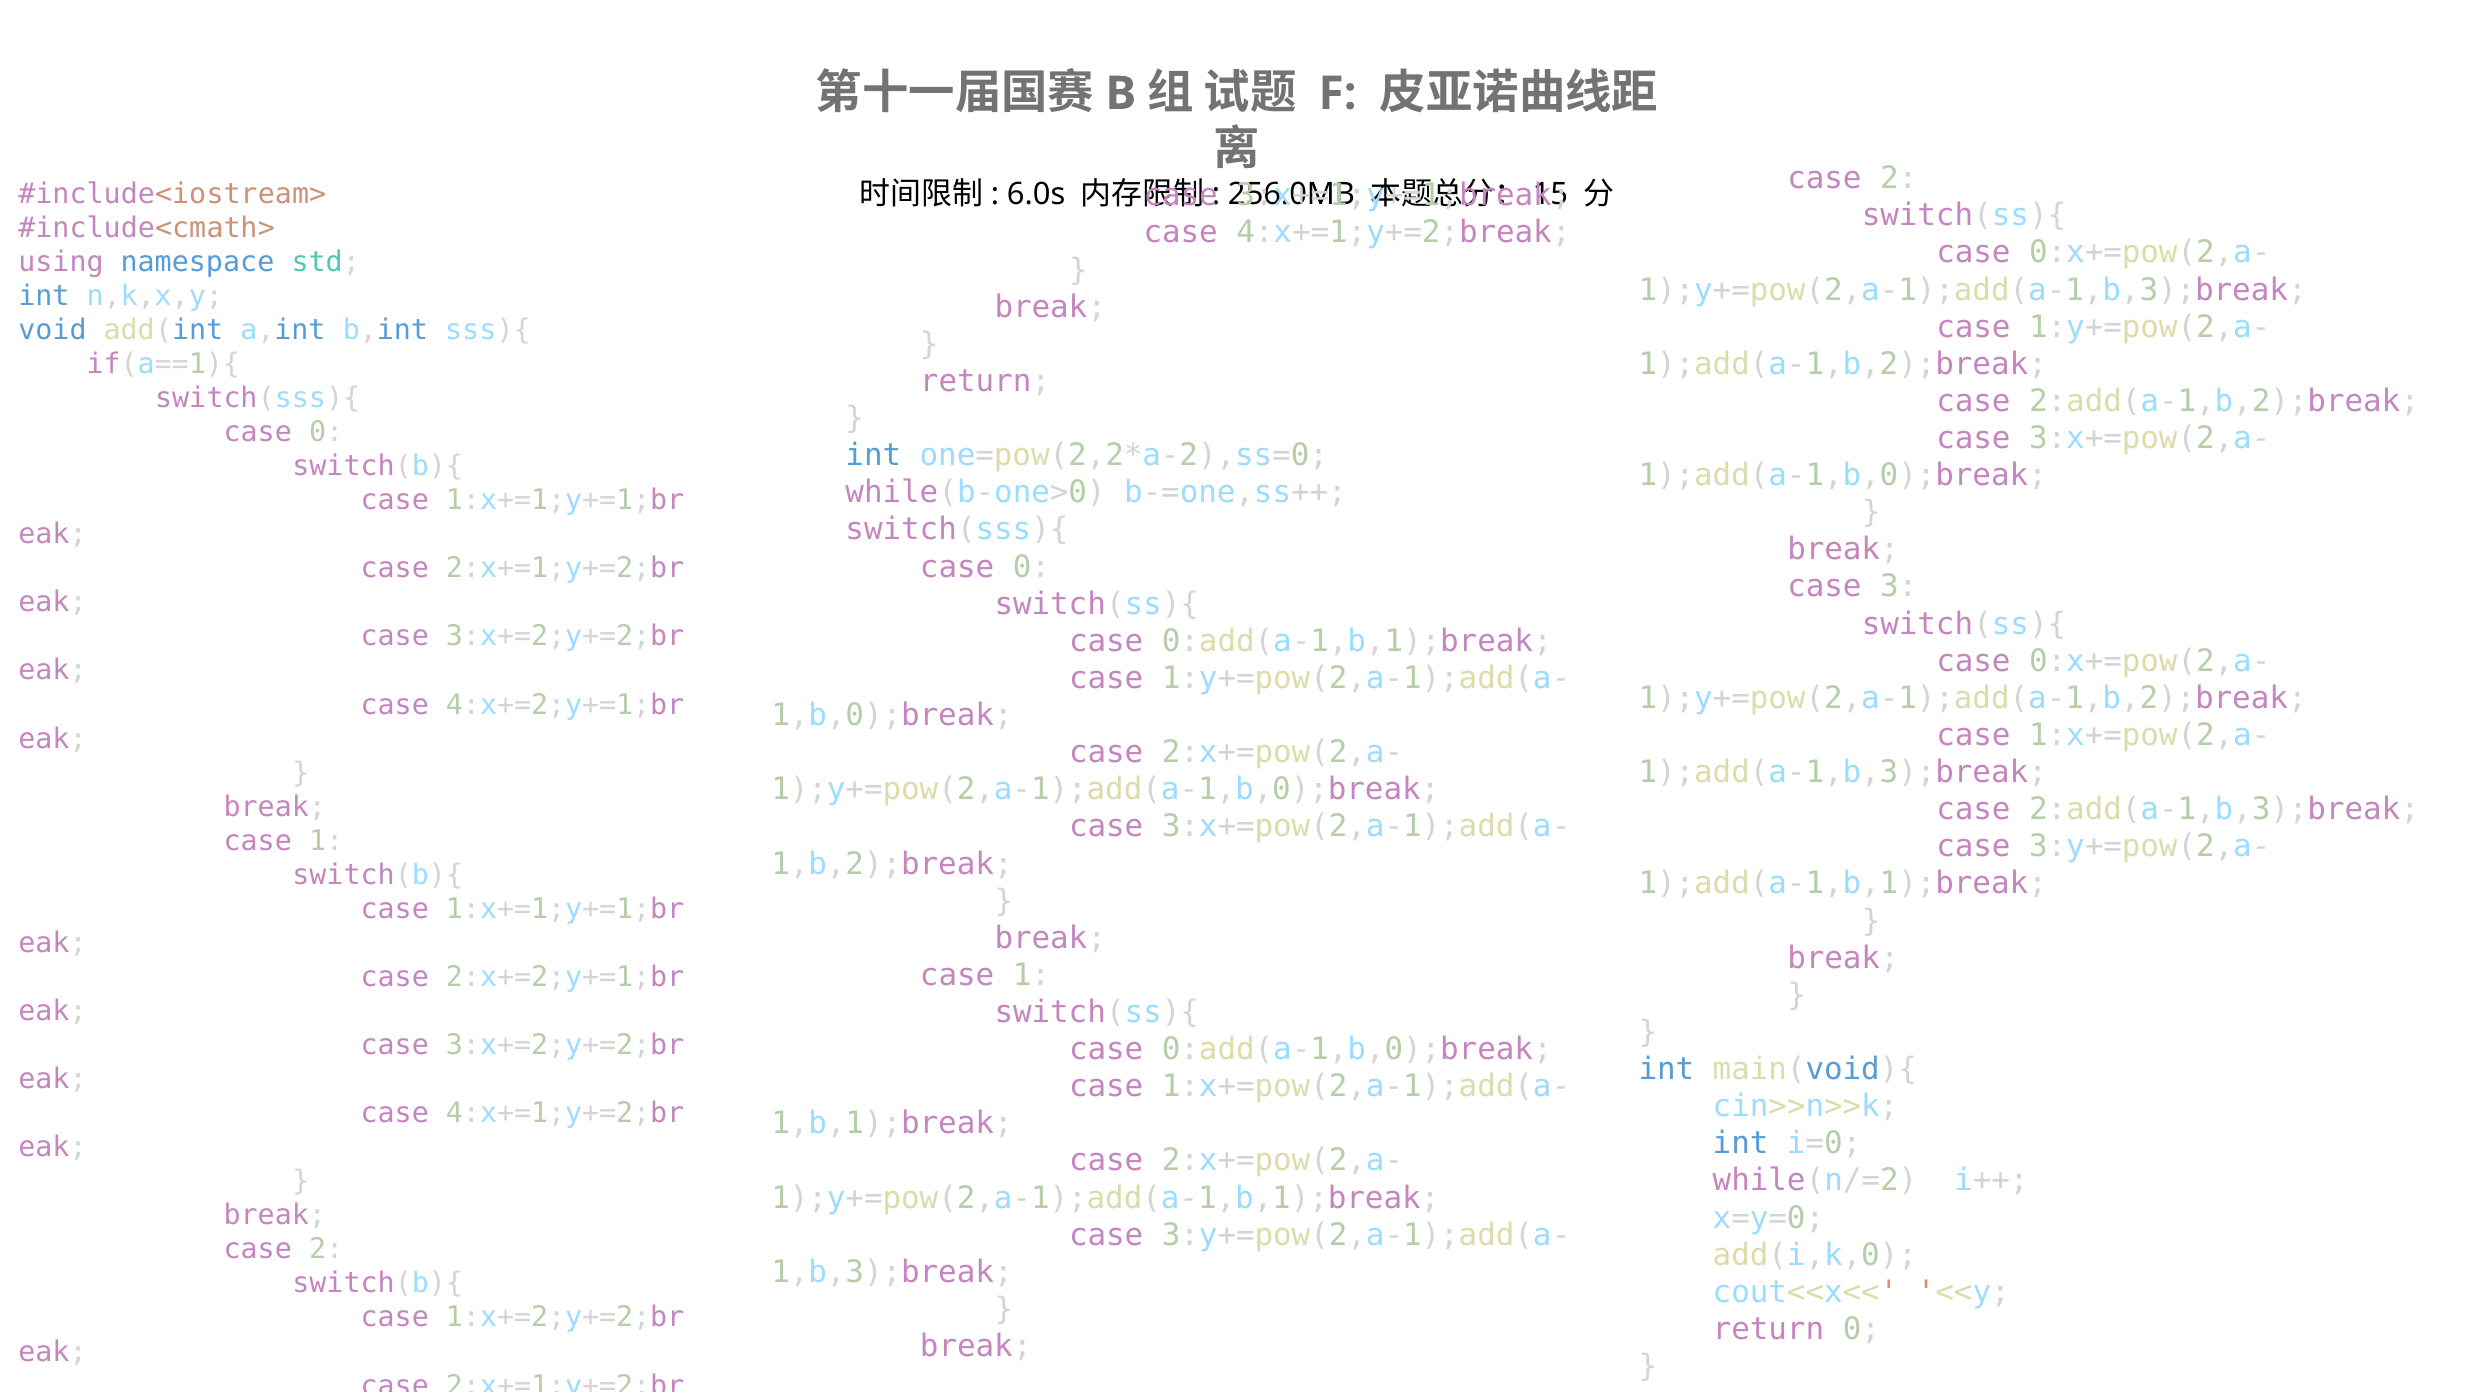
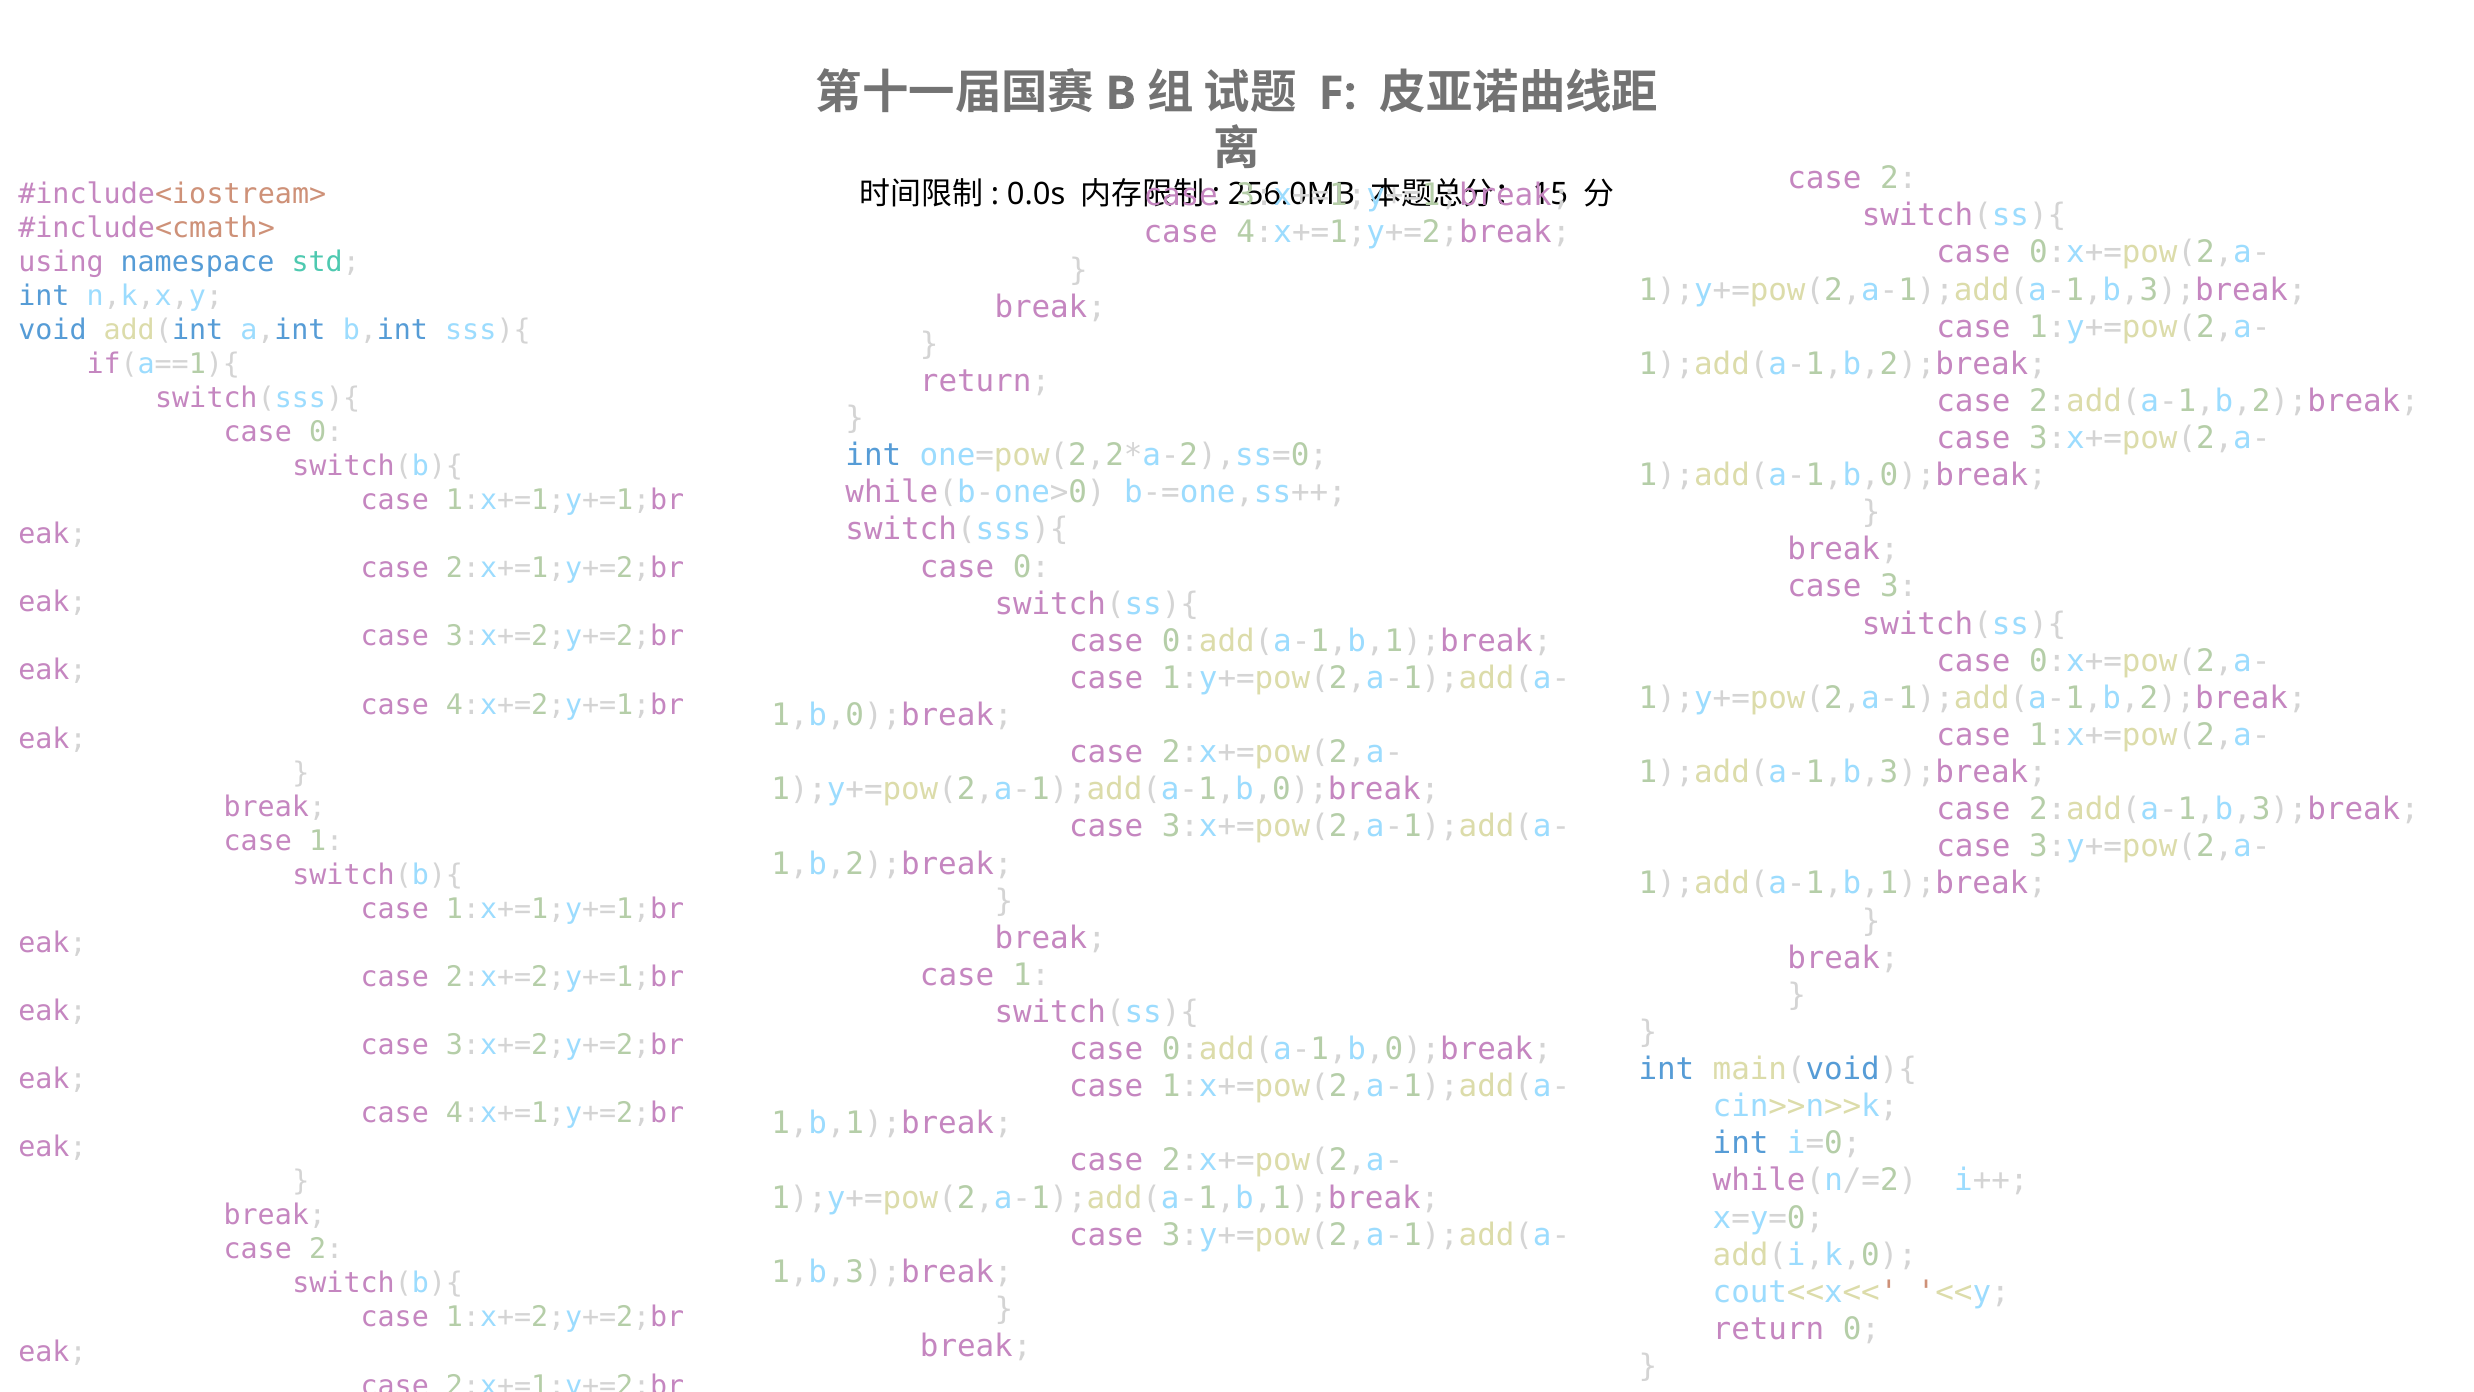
6.0s: 6.0s -> 0.0s
